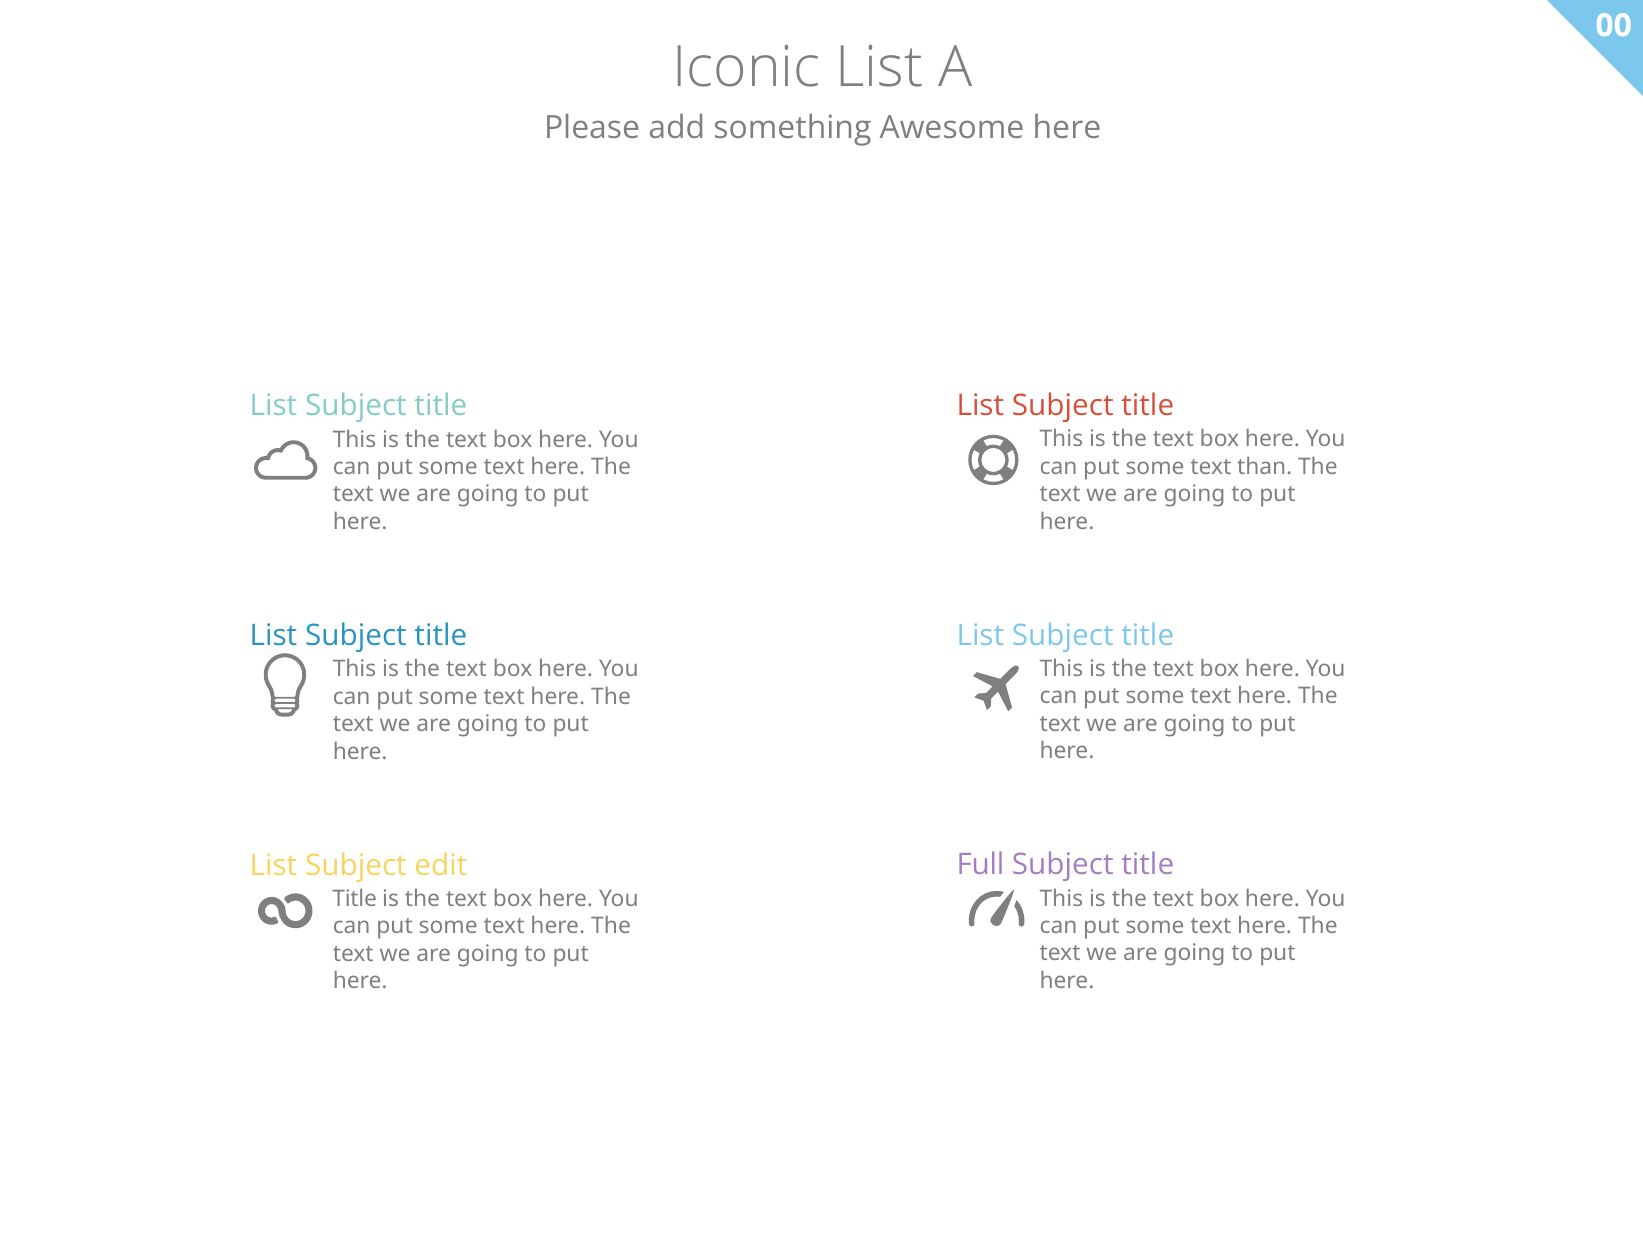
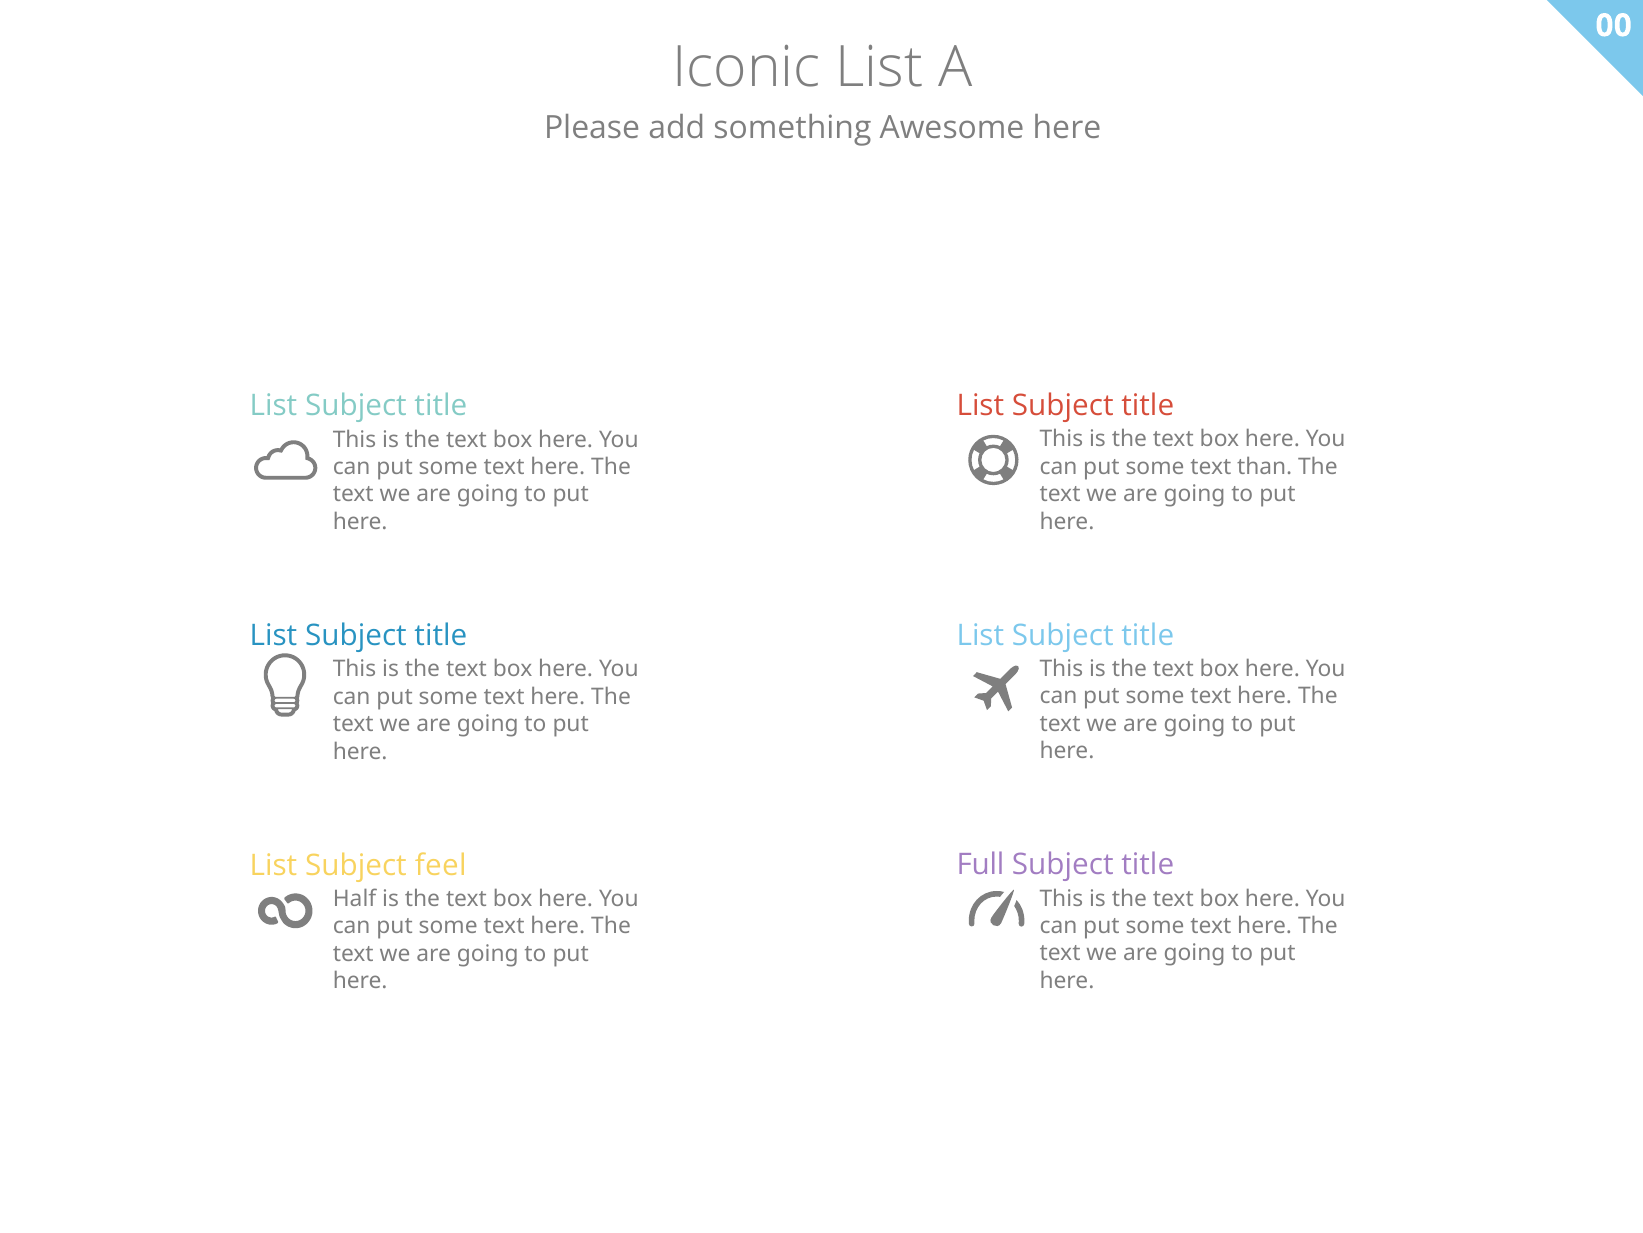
edit: edit -> feel
Title at (355, 898): Title -> Half
